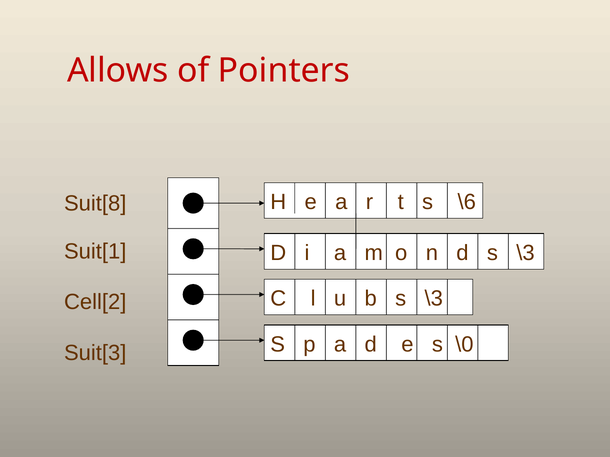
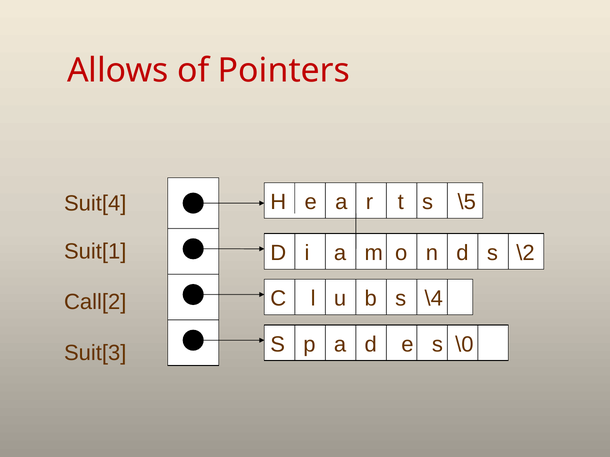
\6: \6 -> \5
Suit[8: Suit[8 -> Suit[4
d s \3: \3 -> \2
b s \3: \3 -> \4
Cell[2: Cell[2 -> Call[2
